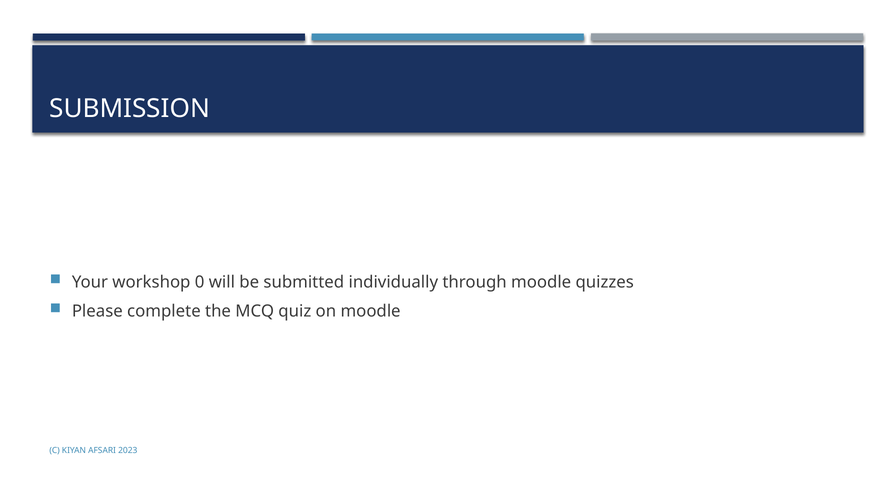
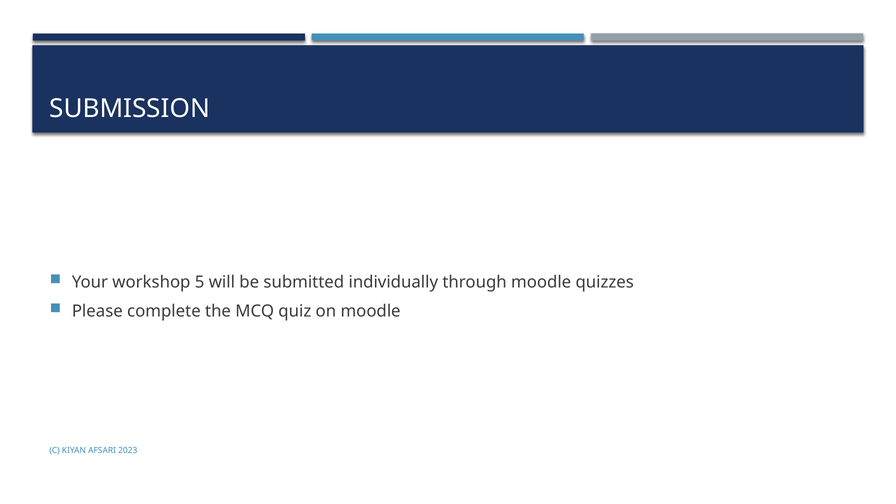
0: 0 -> 5
